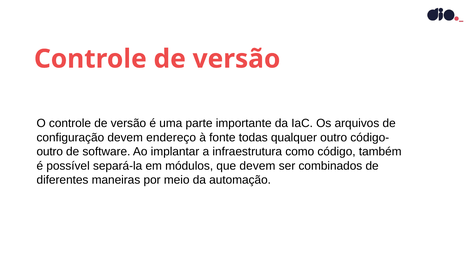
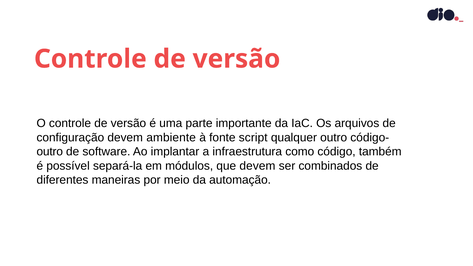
endereço: endereço -> ambiente
todas: todas -> script
